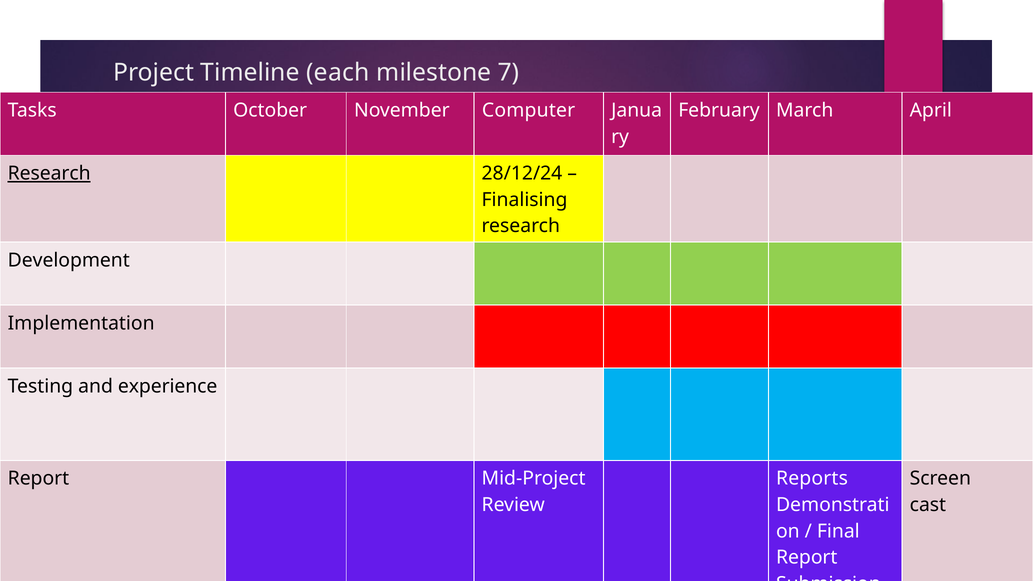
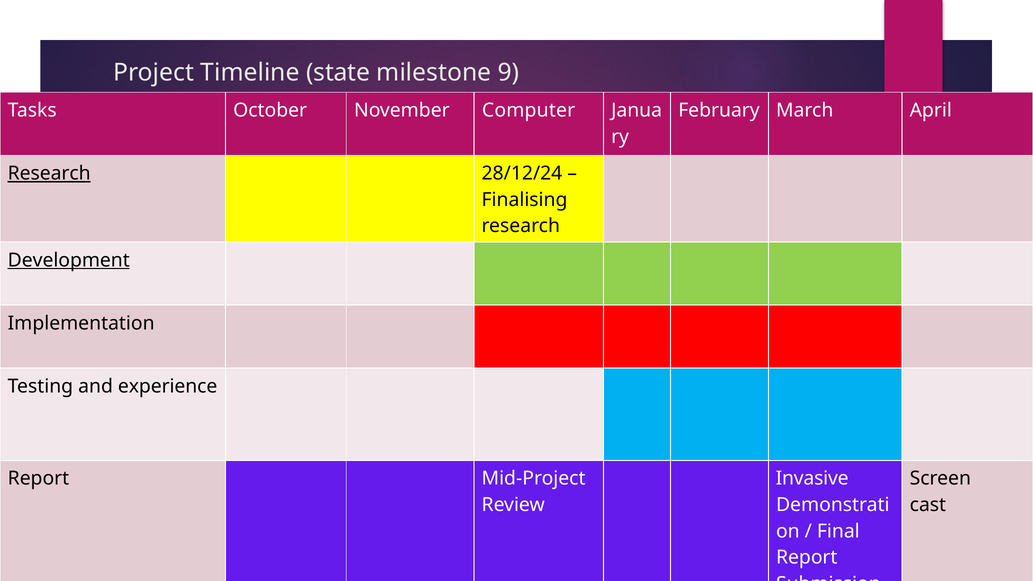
each: each -> state
7: 7 -> 9
Development underline: none -> present
Reports: Reports -> Invasive
